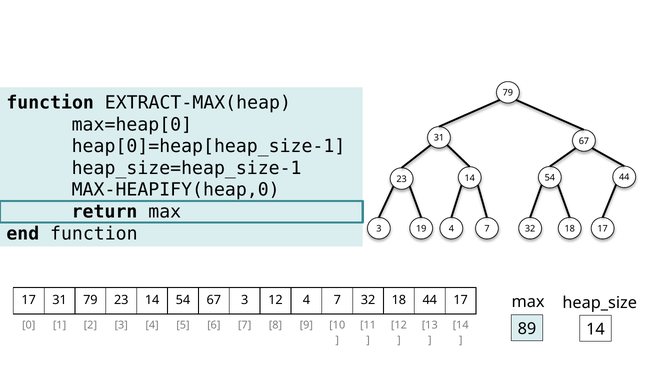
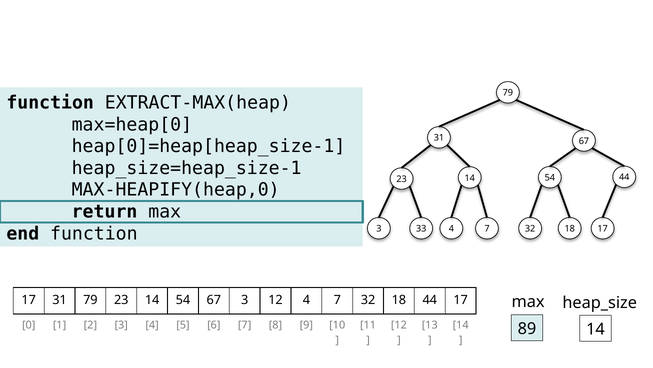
19: 19 -> 33
